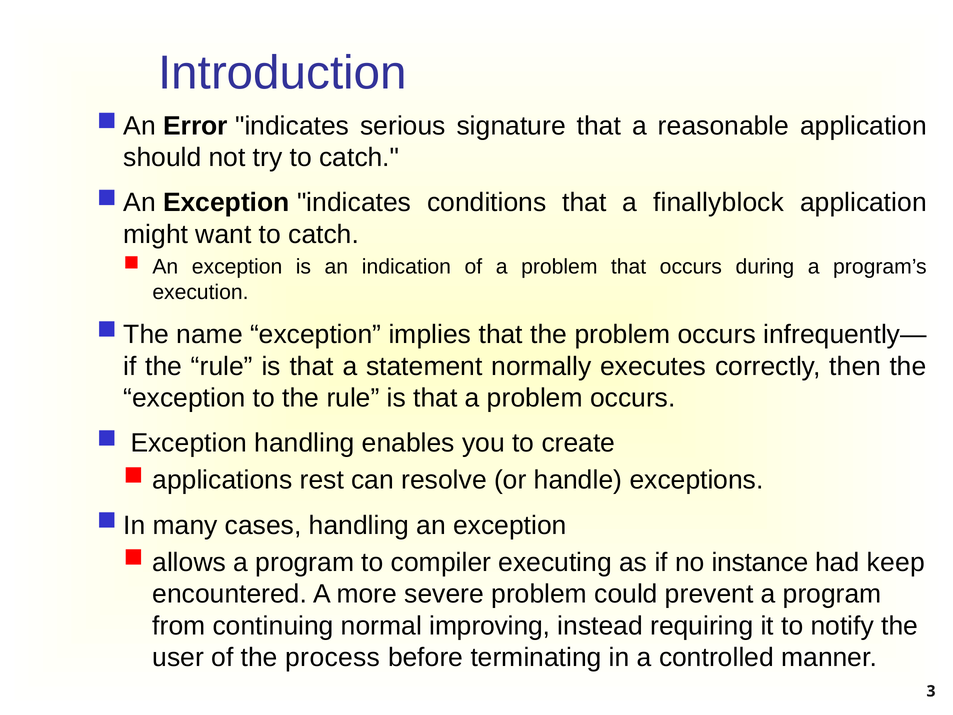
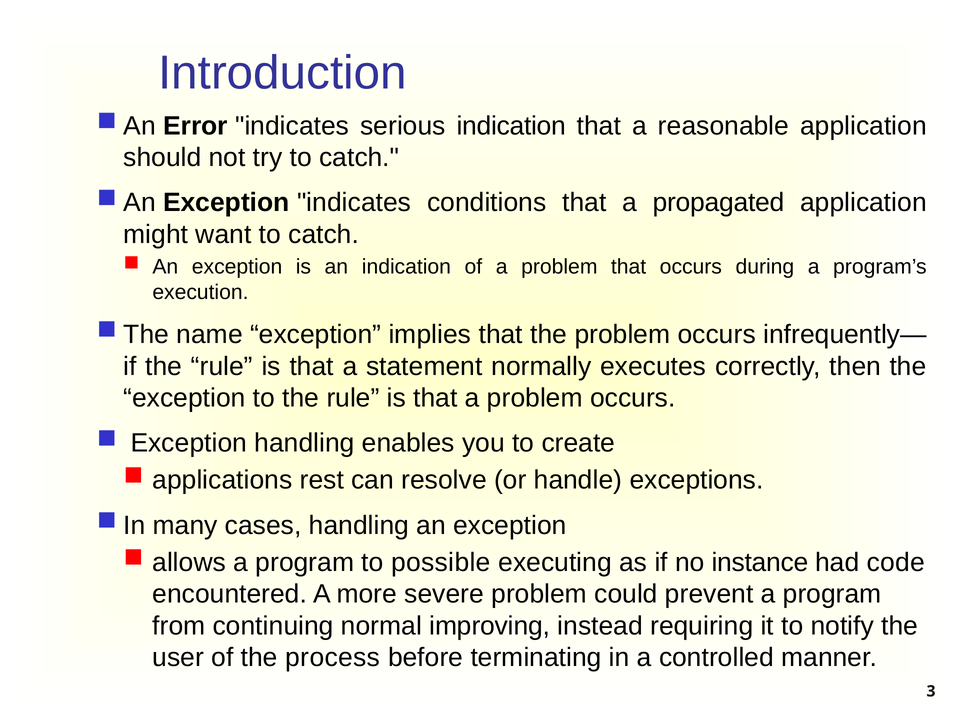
serious signature: signature -> indication
finallyblock: finallyblock -> propagated
compiler: compiler -> possible
keep: keep -> code
